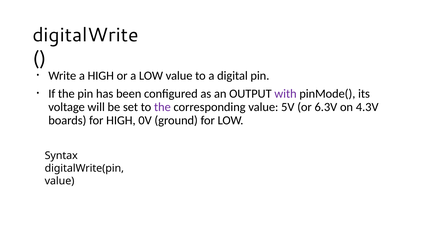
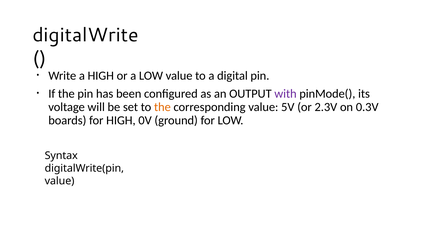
the at (162, 107) colour: purple -> orange
6.3V: 6.3V -> 2.3V
4.3V: 4.3V -> 0.3V
